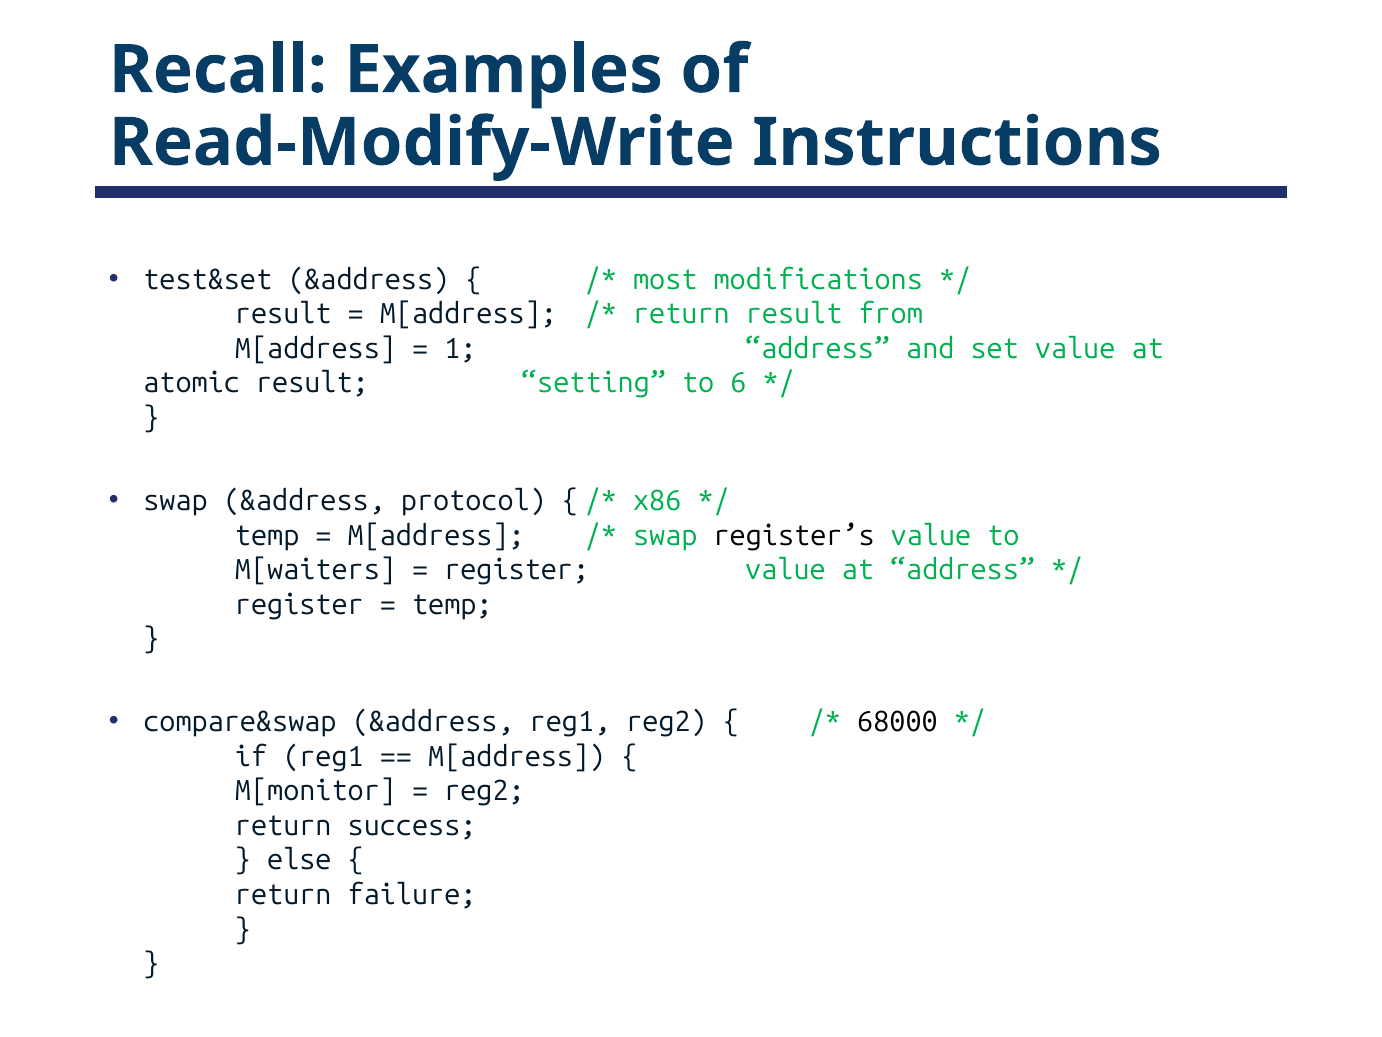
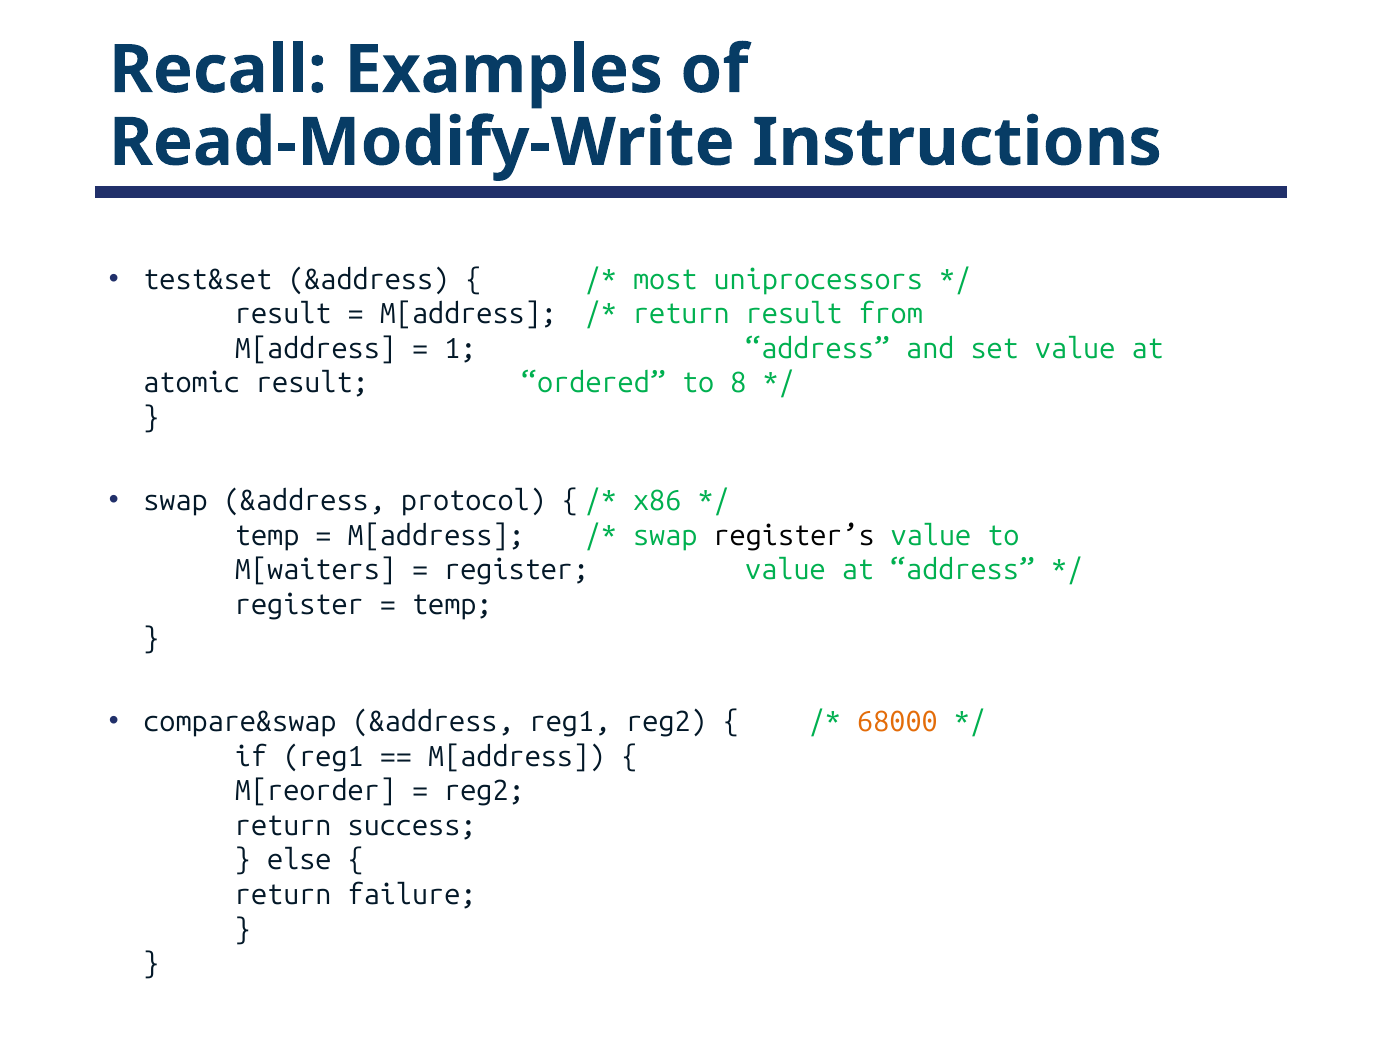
modifications: modifications -> uniprocessors
setting: setting -> ordered
6: 6 -> 8
68000 colour: black -> orange
M[monitor: M[monitor -> M[reorder
